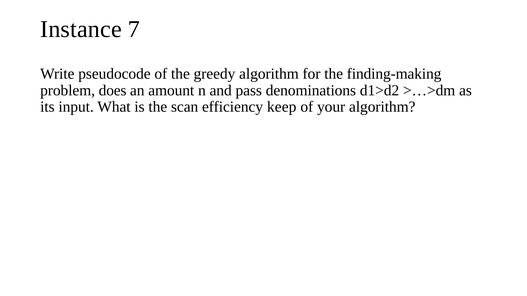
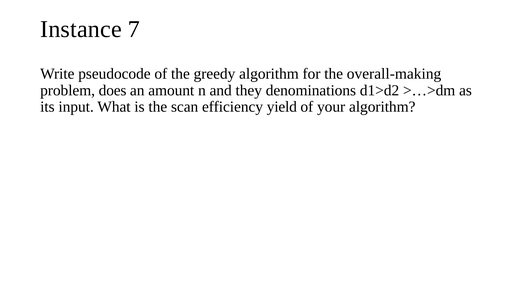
finding-making: finding-making -> overall-making
pass: pass -> they
keep: keep -> yield
